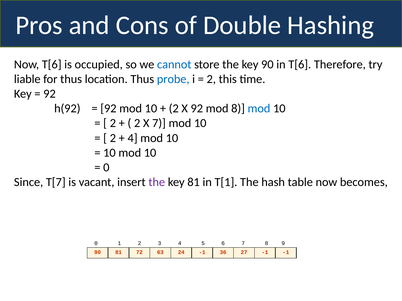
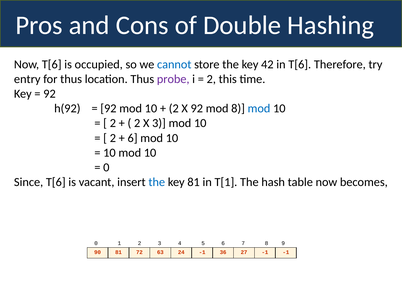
key 90: 90 -> 42
liable: liable -> entry
probe colour: blue -> purple
X 7: 7 -> 3
4 at (133, 138): 4 -> 6
Since T[7: T[7 -> T[6
the at (157, 182) colour: purple -> blue
